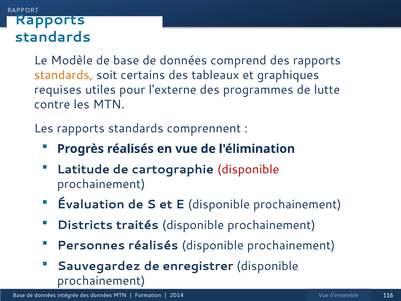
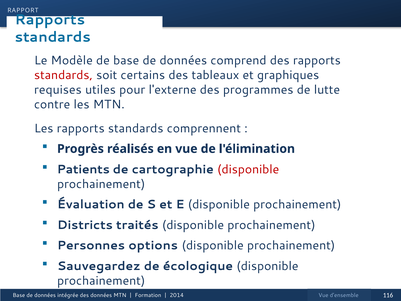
standards at (63, 75) colour: orange -> red
Latitude: Latitude -> Patients
Personnes réalisés: réalisés -> options
enregistrer: enregistrer -> écologique
